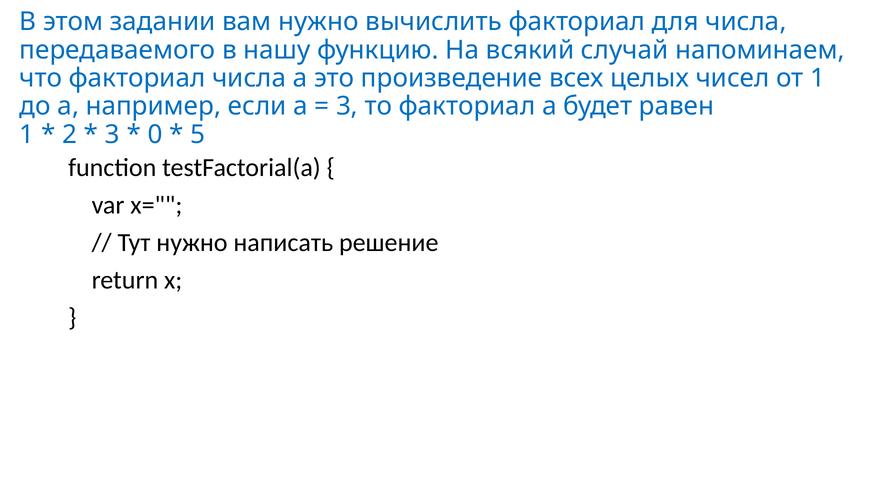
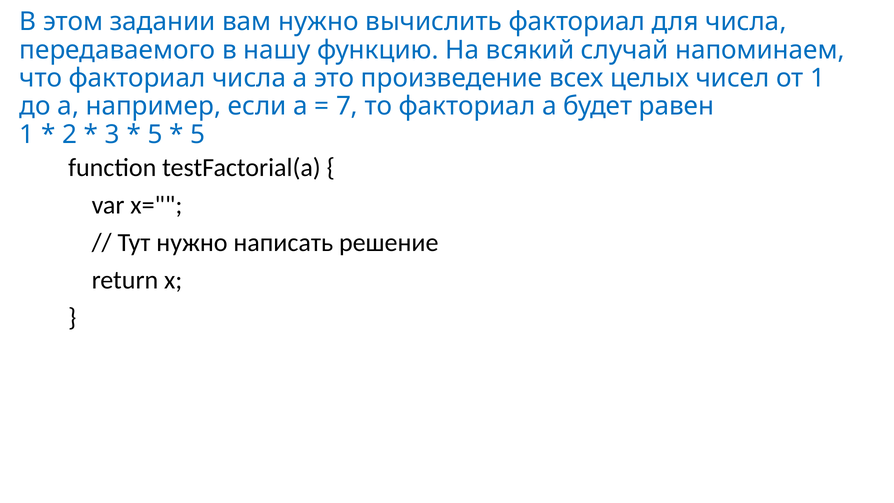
3 at (347, 106): 3 -> 7
0 at (155, 134): 0 -> 5
